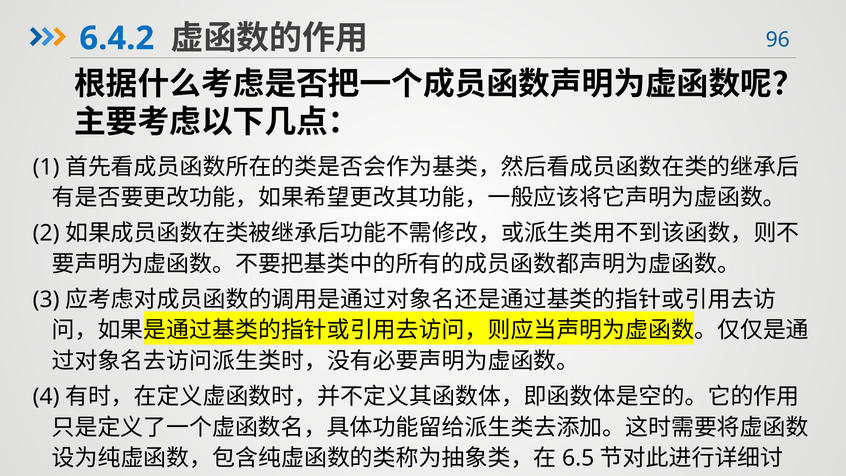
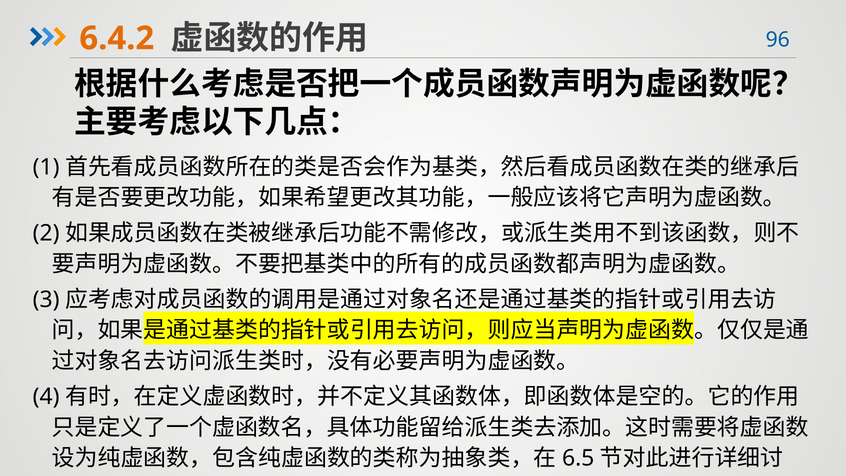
6.4.2 colour: blue -> orange
